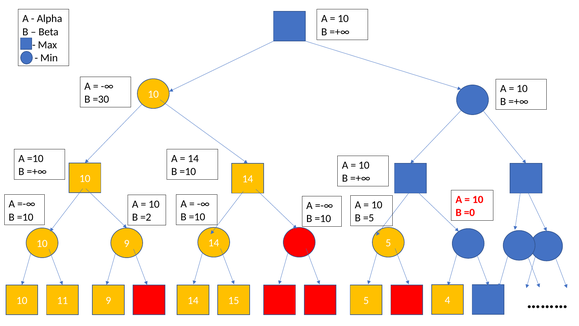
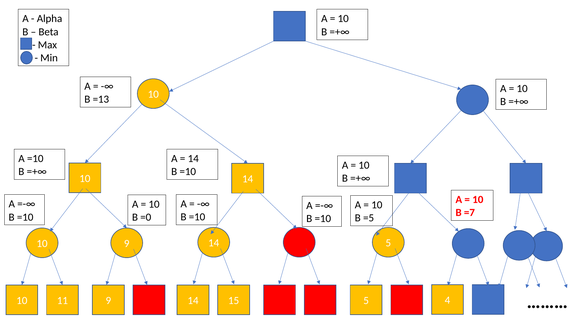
=30: =30 -> =13
=0: =0 -> =7
=2: =2 -> =0
